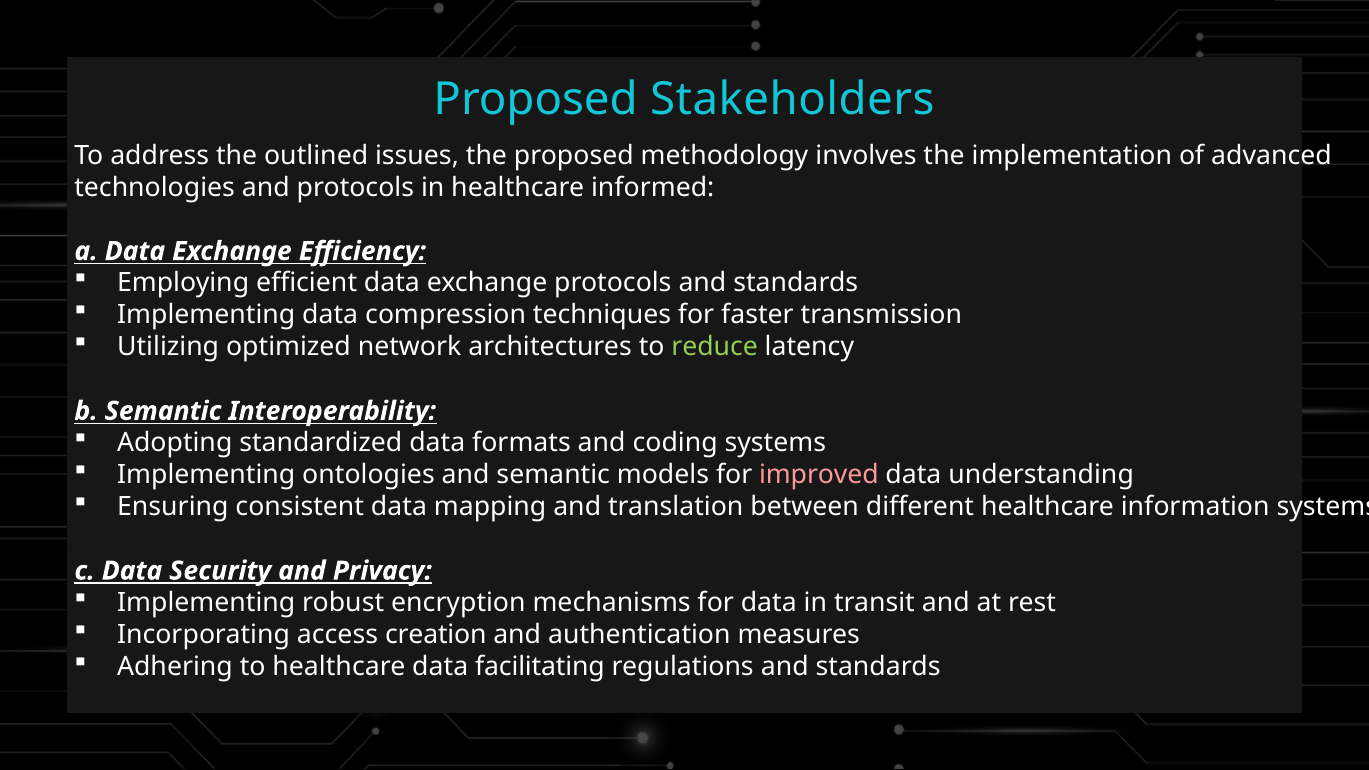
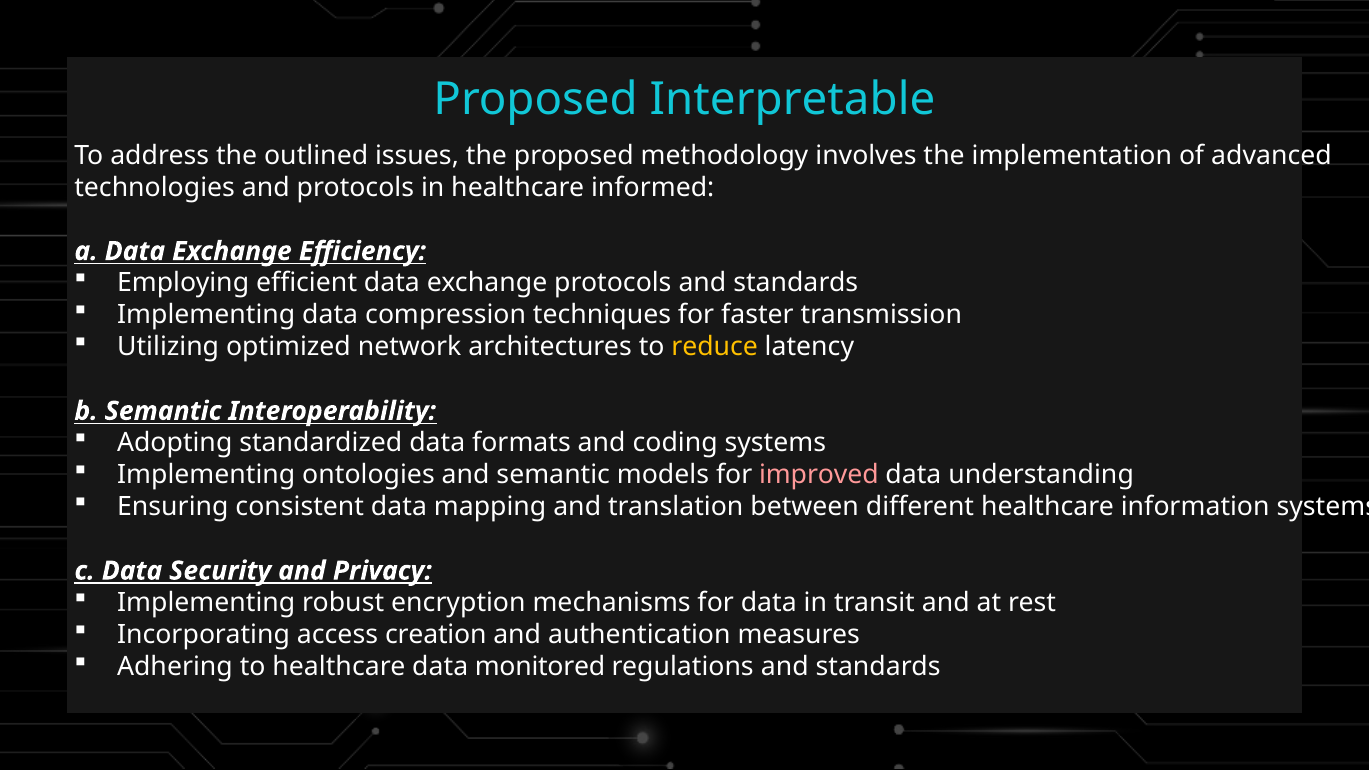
Stakeholders: Stakeholders -> Interpretable
reduce colour: light green -> yellow
facilitating: facilitating -> monitored
